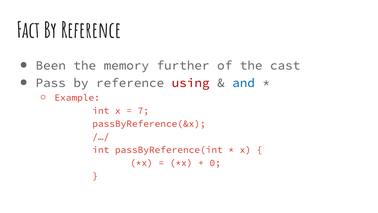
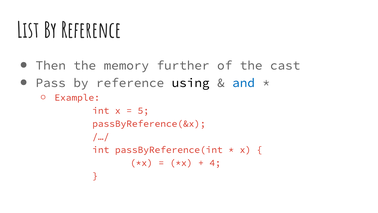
Fact: Fact -> List
Been: Been -> Then
using colour: red -> black
7: 7 -> 5
0: 0 -> 4
